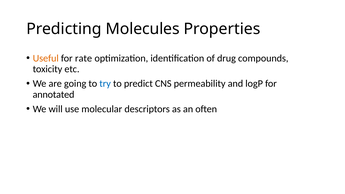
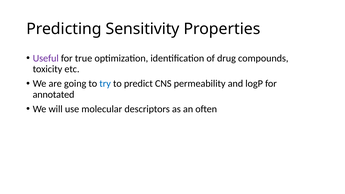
Molecules: Molecules -> Sensitivity
Useful colour: orange -> purple
rate: rate -> true
